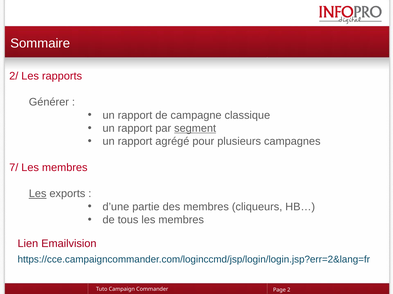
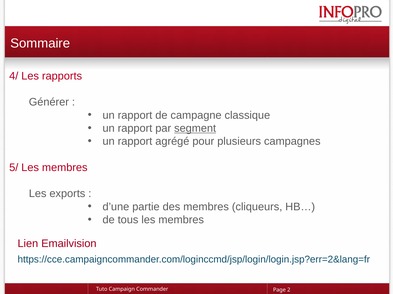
2/: 2/ -> 4/
7/: 7/ -> 5/
Les at (38, 194) underline: present -> none
